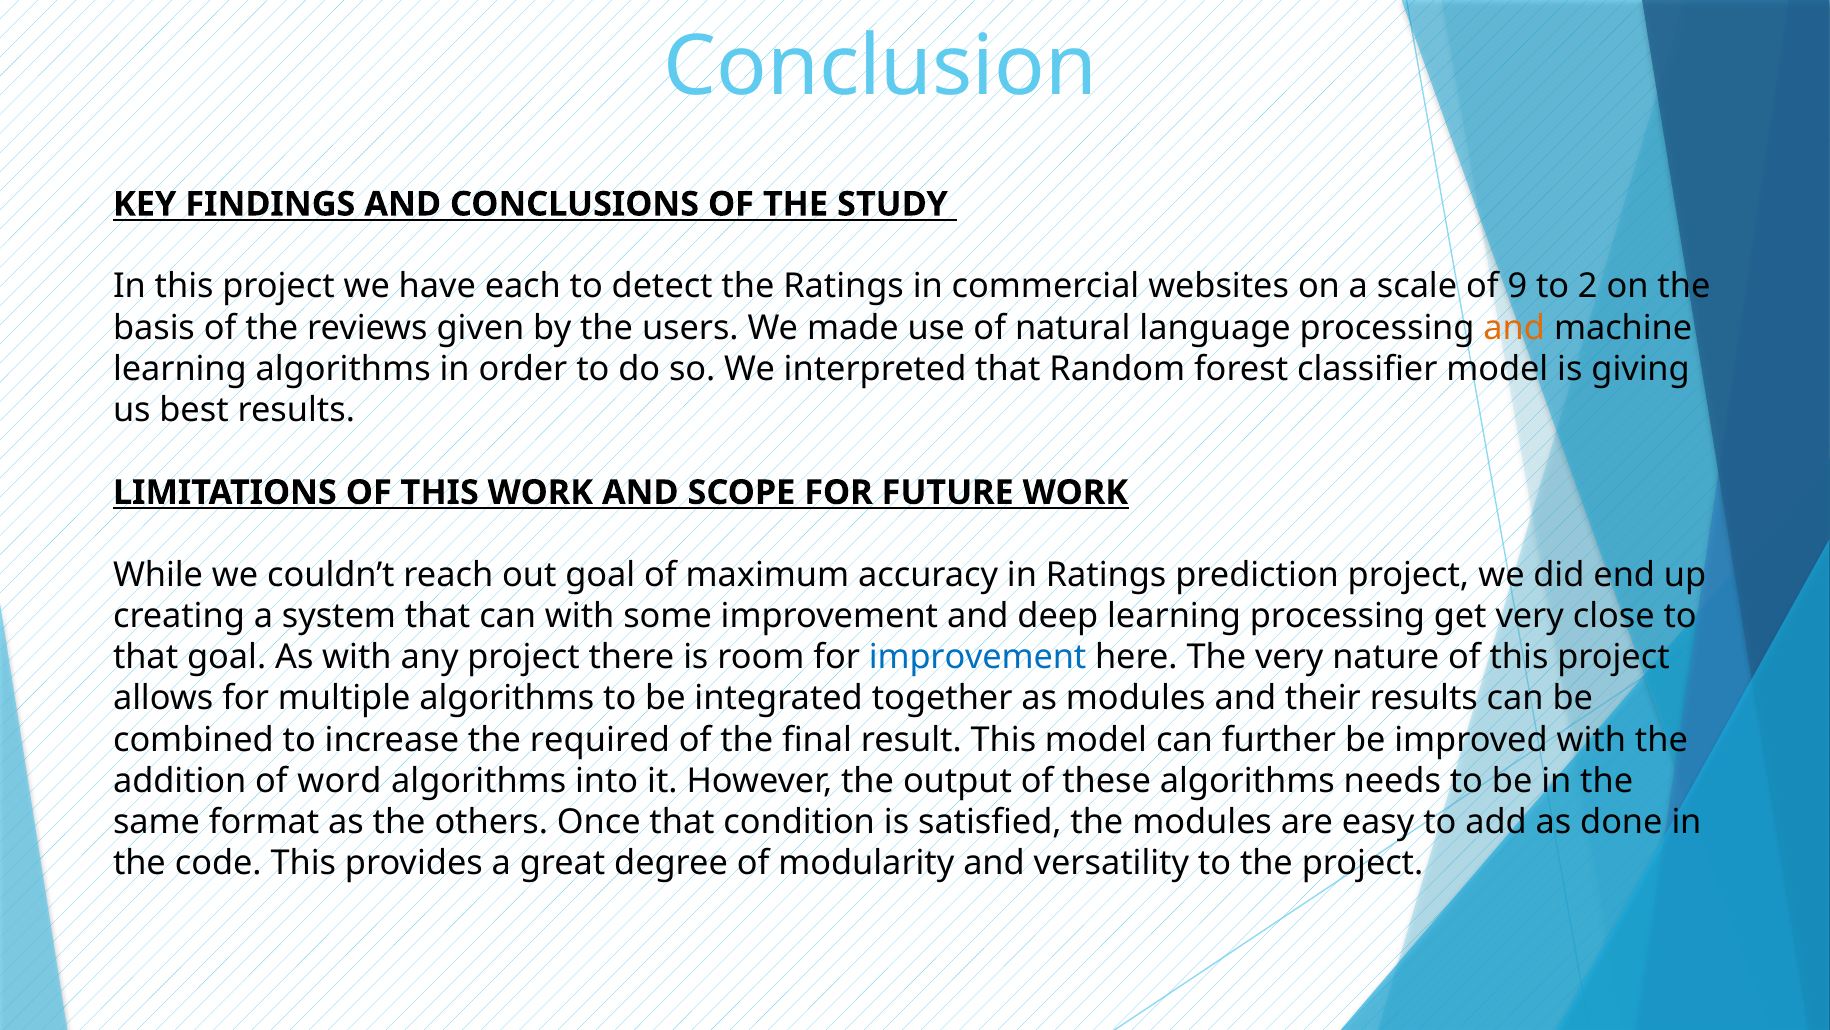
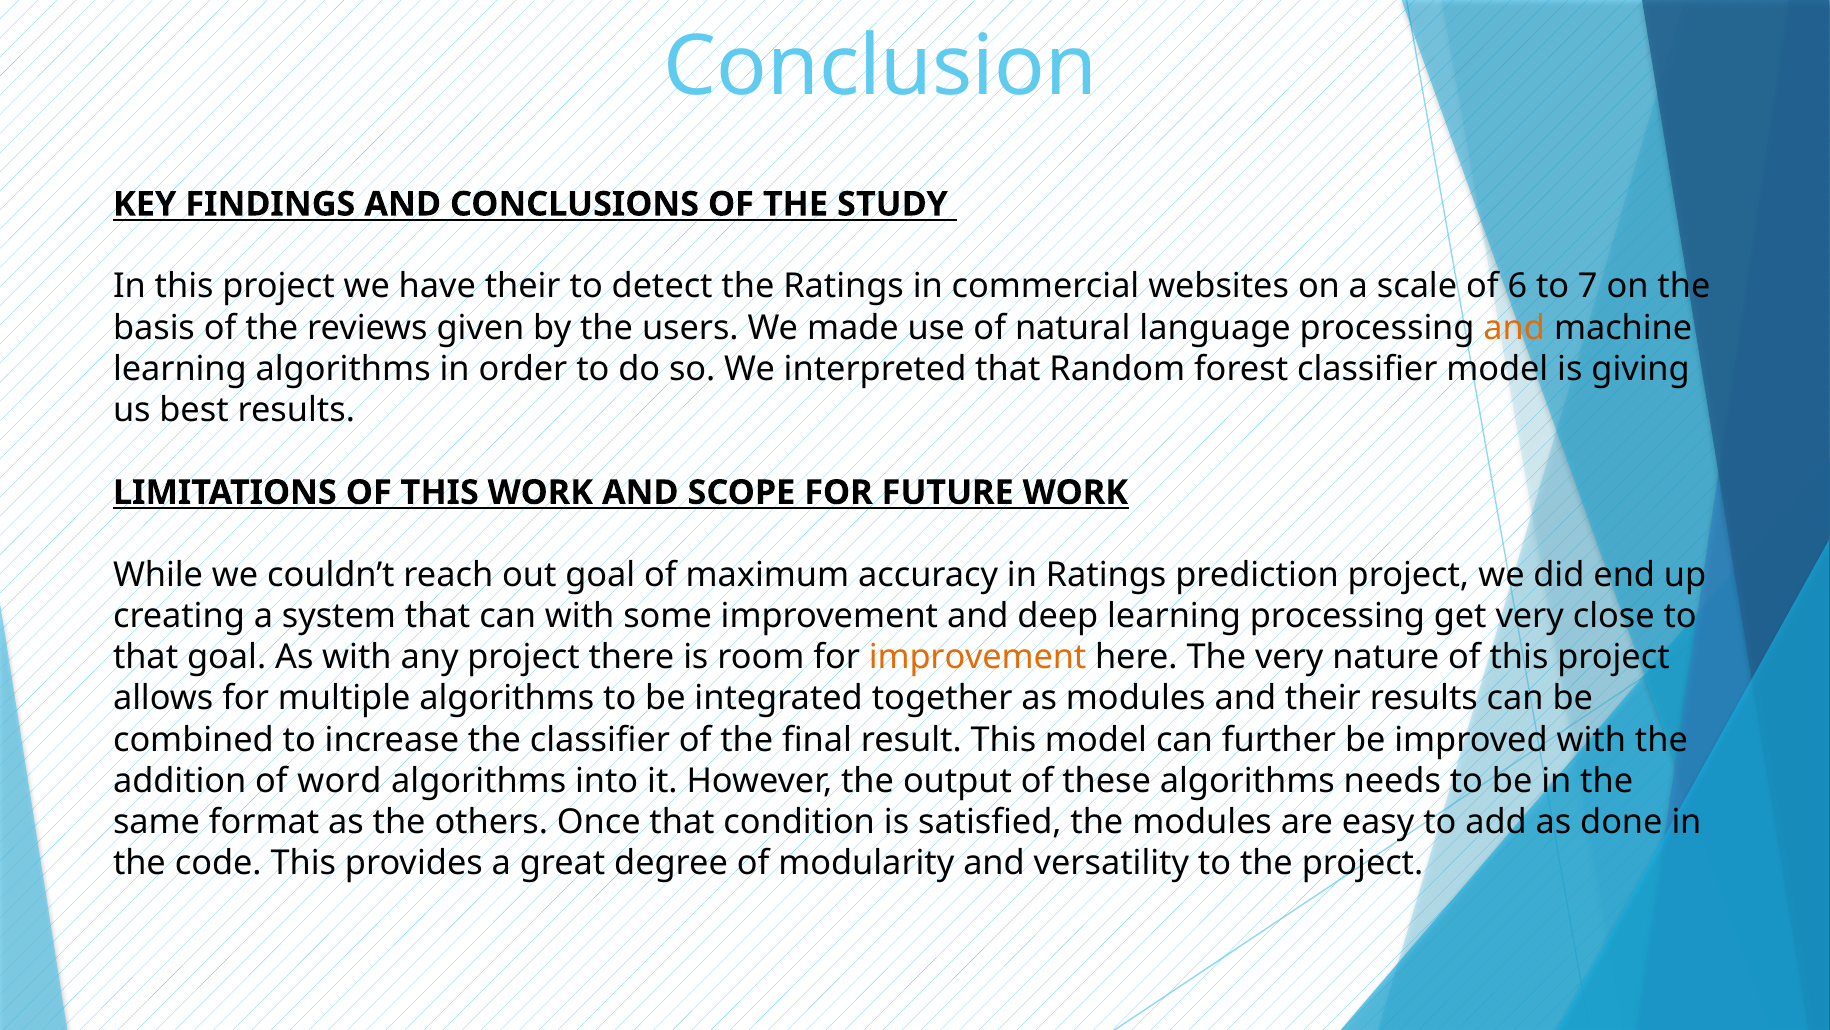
have each: each -> their
9: 9 -> 6
2: 2 -> 7
improvement at (978, 657) colour: blue -> orange
the required: required -> classifier
